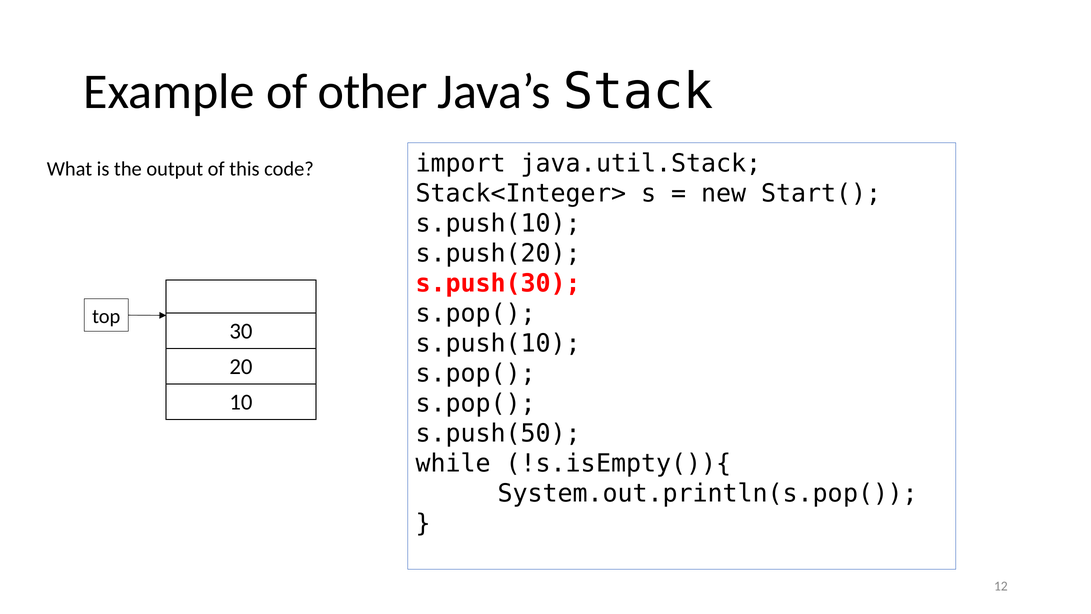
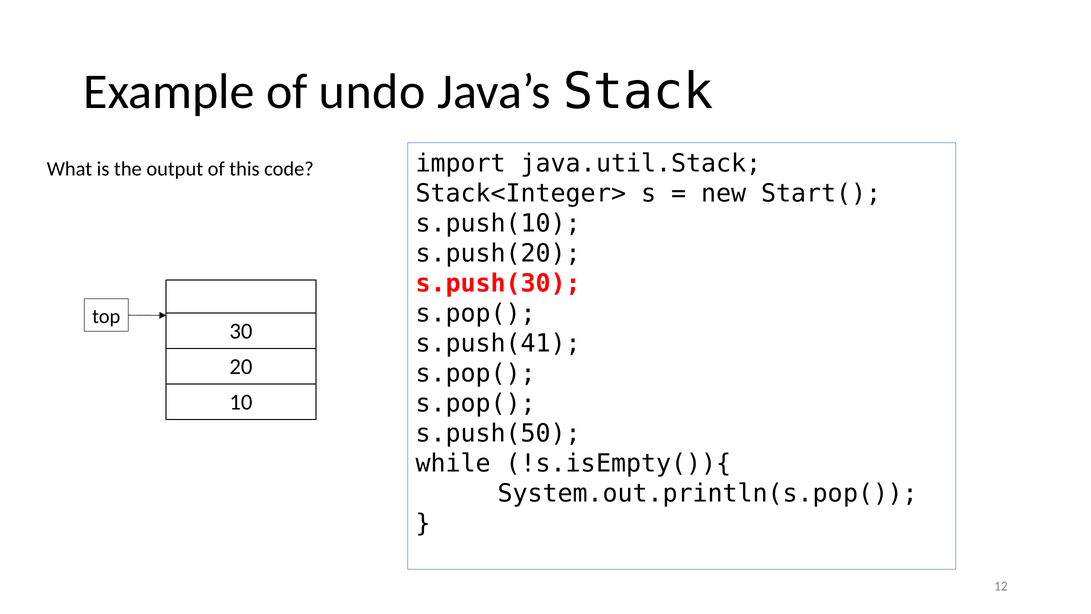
other: other -> undo
s.push(10 at (498, 343): s.push(10 -> s.push(41
